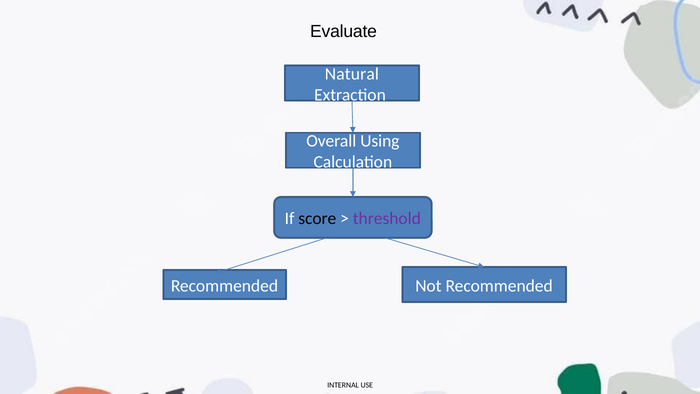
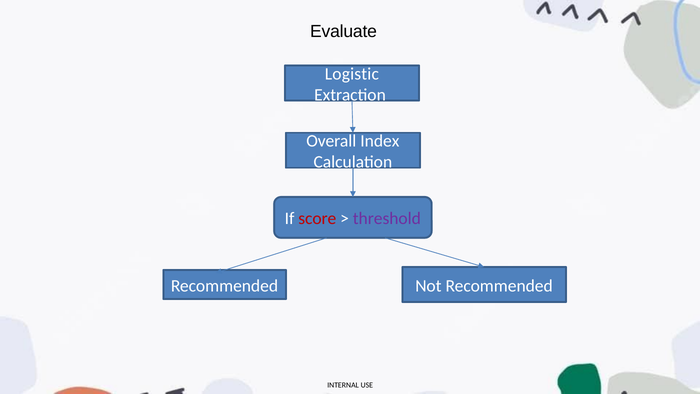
Natural: Natural -> Logistic
Using: Using -> Index
score colour: black -> red
